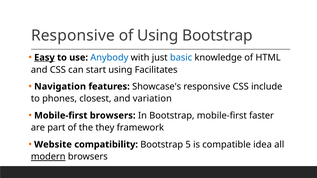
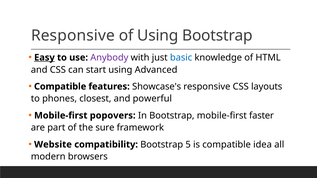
Anybody colour: blue -> purple
Facilitates: Facilitates -> Advanced
Navigation at (60, 87): Navigation -> Compatible
include: include -> layouts
variation: variation -> powerful
Mobile-first browsers: browsers -> popovers
they: they -> sure
modern underline: present -> none
